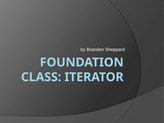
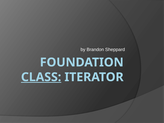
CLASS underline: none -> present
